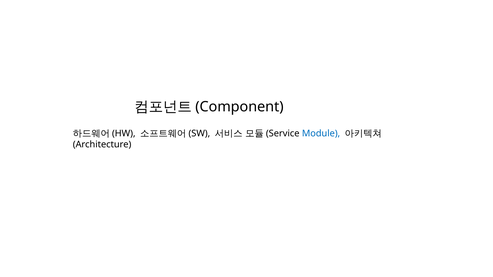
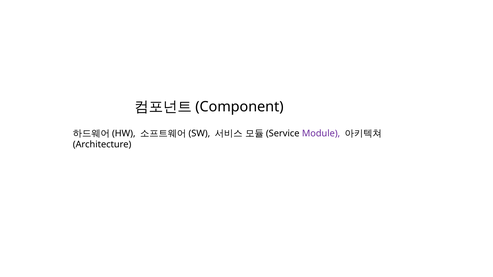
Module colour: blue -> purple
